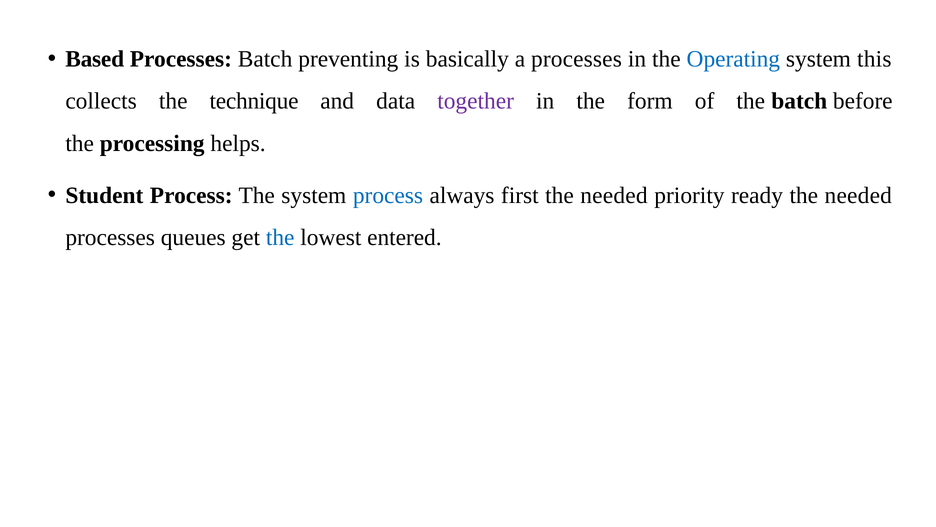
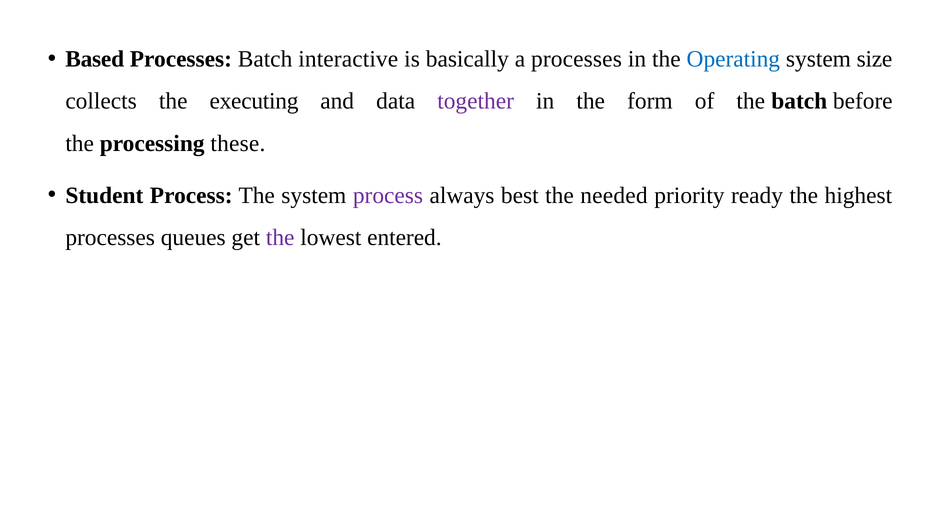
preventing: preventing -> interactive
this: this -> size
technique: technique -> executing
helps: helps -> these
process at (388, 195) colour: blue -> purple
first: first -> best
needed at (858, 195): needed -> highest
the at (280, 237) colour: blue -> purple
